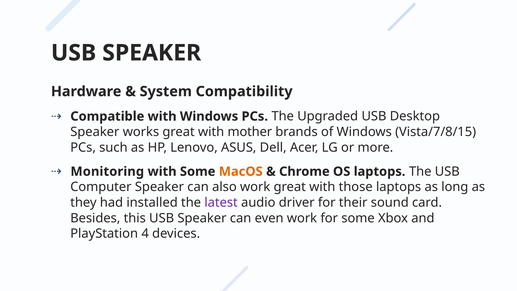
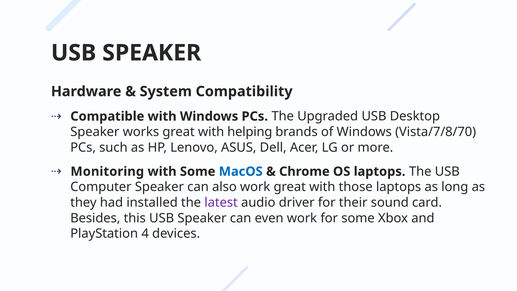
mother: mother -> helping
Vista/7/8/15: Vista/7/8/15 -> Vista/7/8/70
MacOS colour: orange -> blue
